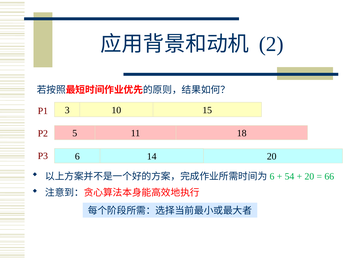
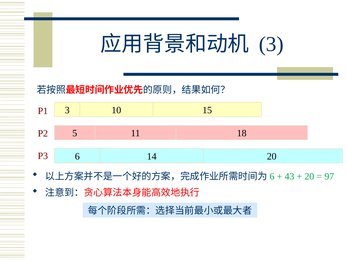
2 at (271, 44): 2 -> 3
54: 54 -> 43
66: 66 -> 97
